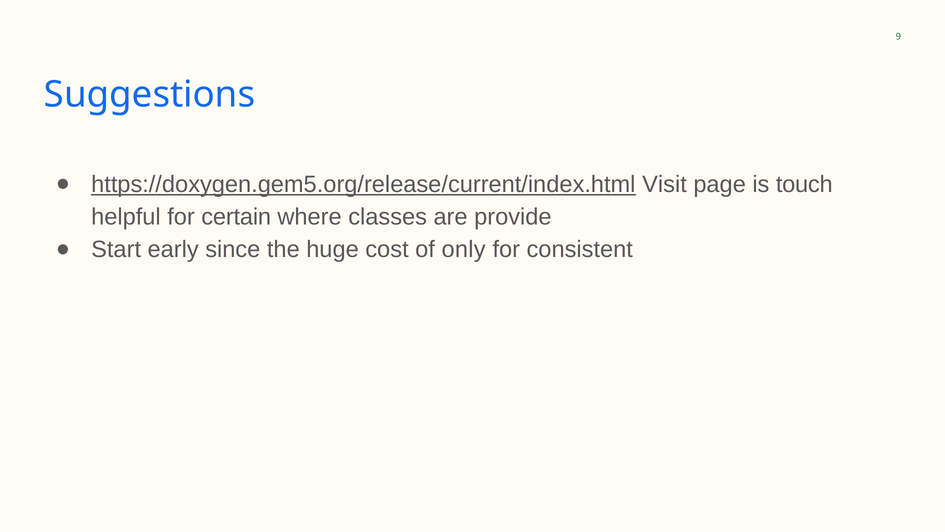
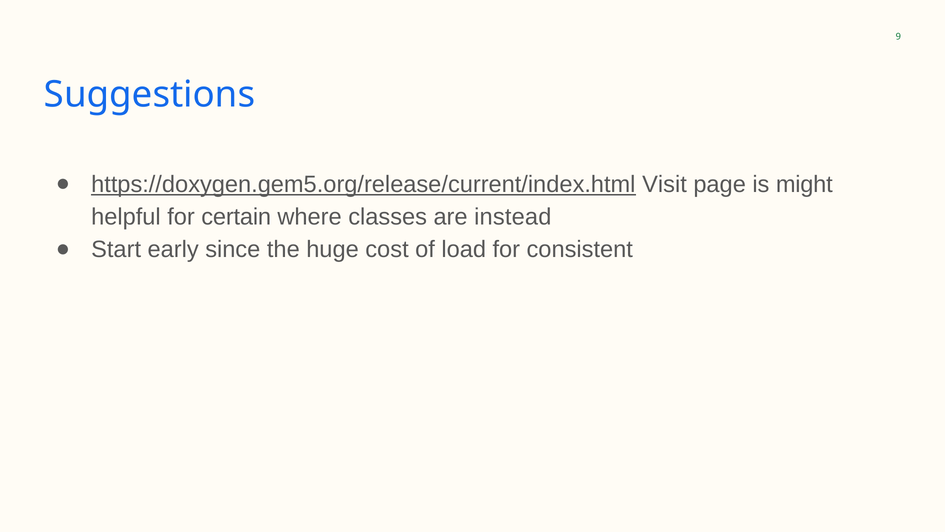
touch: touch -> might
provide: provide -> instead
only: only -> load
